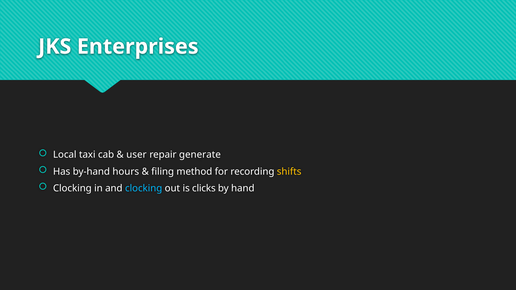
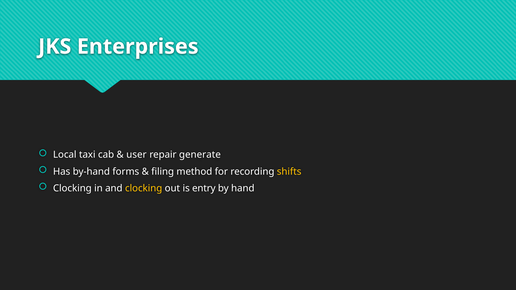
hours: hours -> forms
clocking at (144, 188) colour: light blue -> yellow
clicks: clicks -> entry
